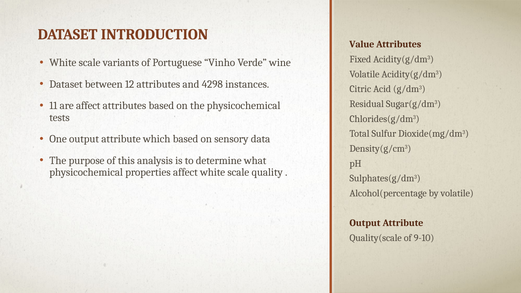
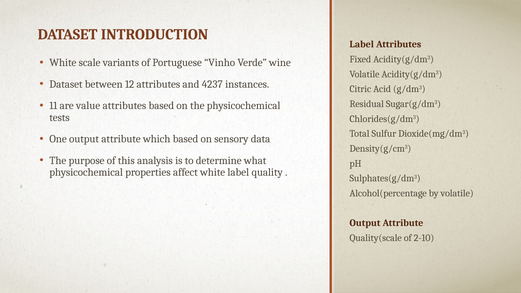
Value at (362, 44): Value -> Label
4298: 4298 -> 4237
are affect: affect -> value
affect white scale: scale -> label
9-10: 9-10 -> 2-10
